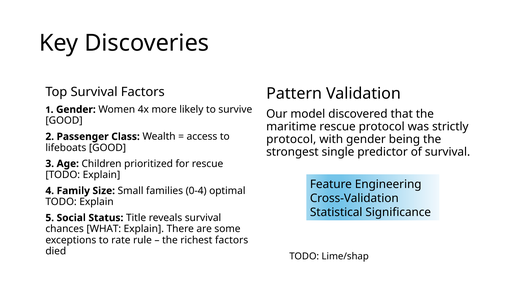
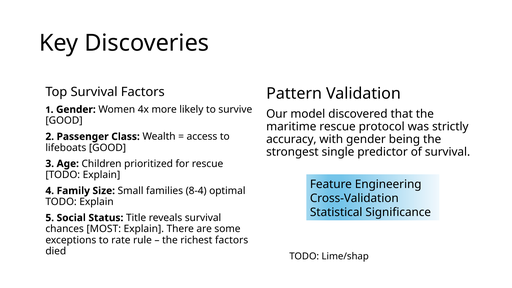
protocol at (291, 139): protocol -> accuracy
0-4: 0-4 -> 8-4
WHAT: WHAT -> MOST
